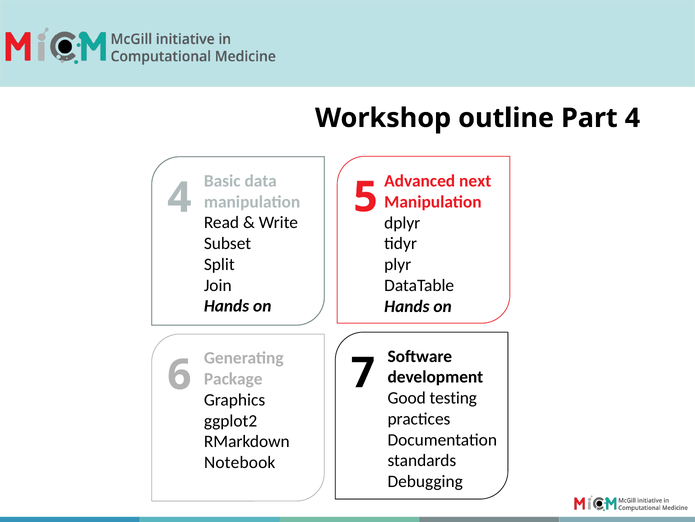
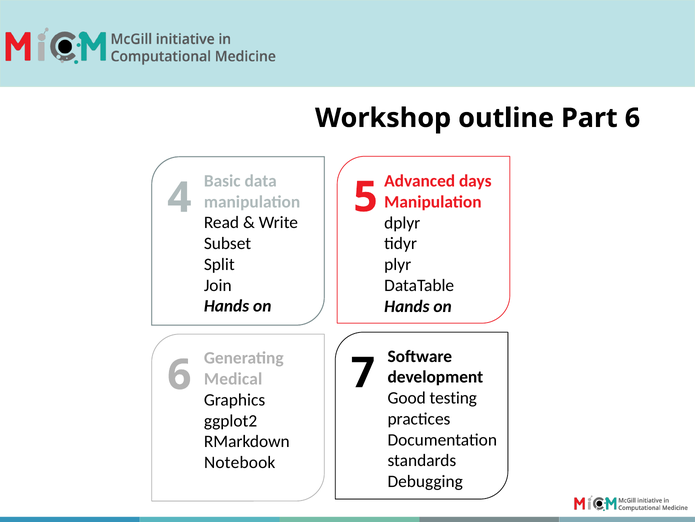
Part 4: 4 -> 6
next: next -> days
Package: Package -> Medical
